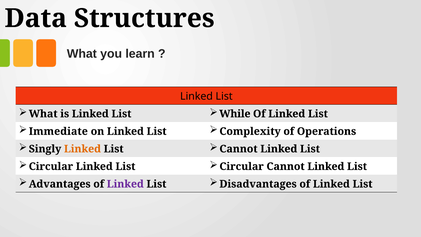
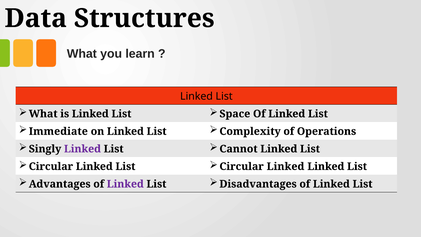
While: While -> Space
Linked at (82, 149) colour: orange -> purple
Cannot at (286, 166): Cannot -> Linked
